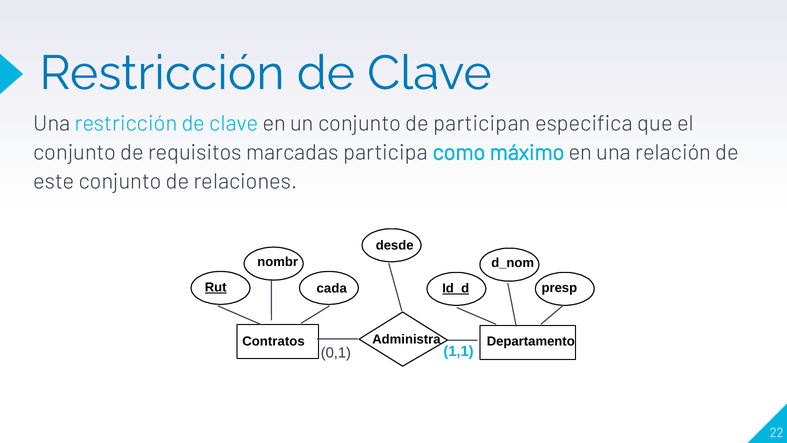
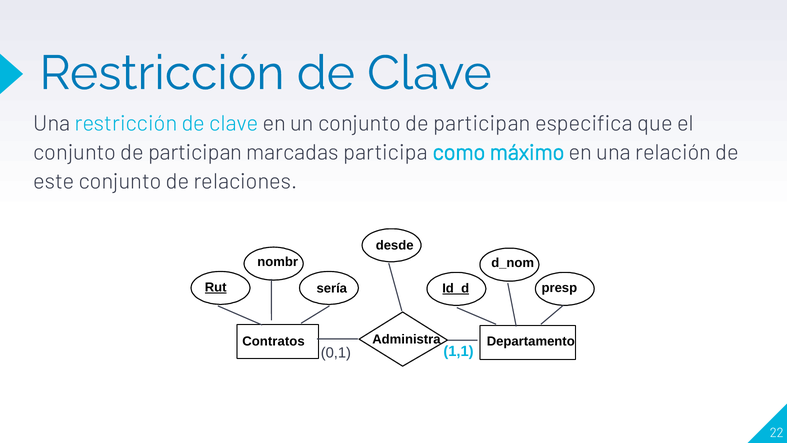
requisitos at (195, 152): requisitos -> participan
cada: cada -> sería
